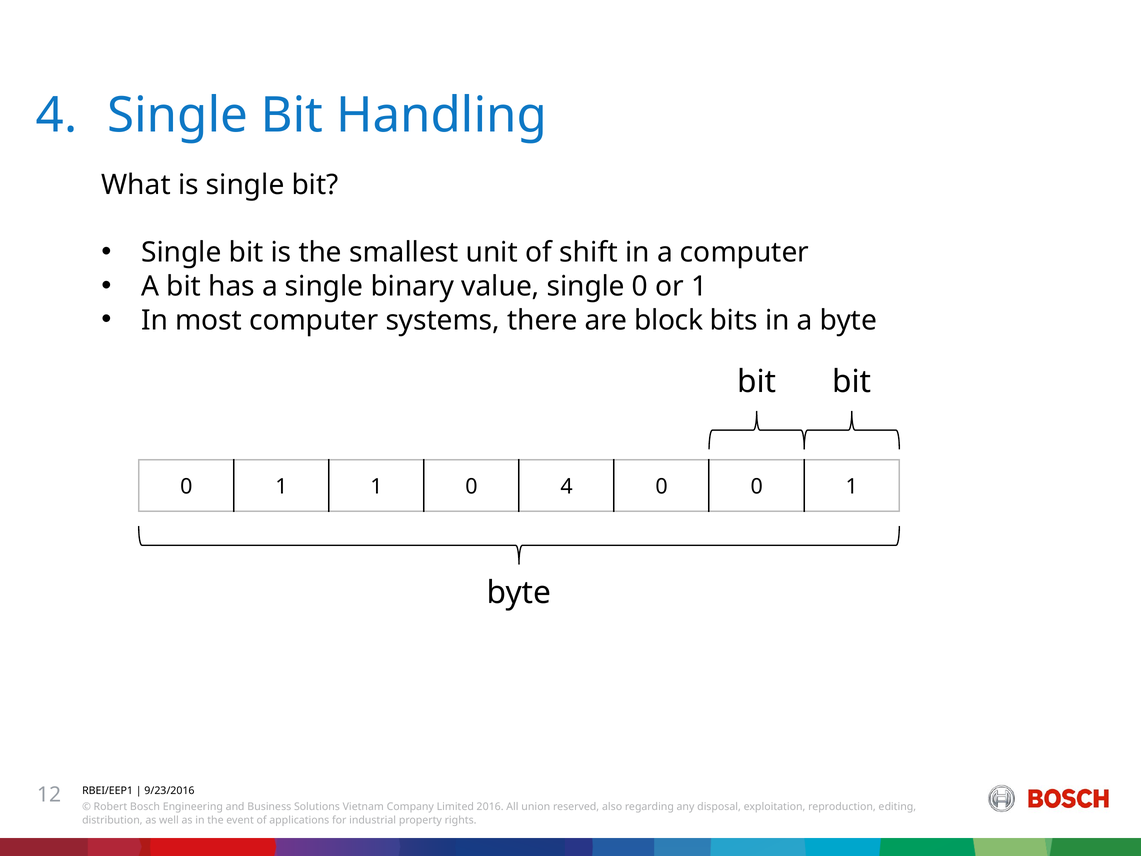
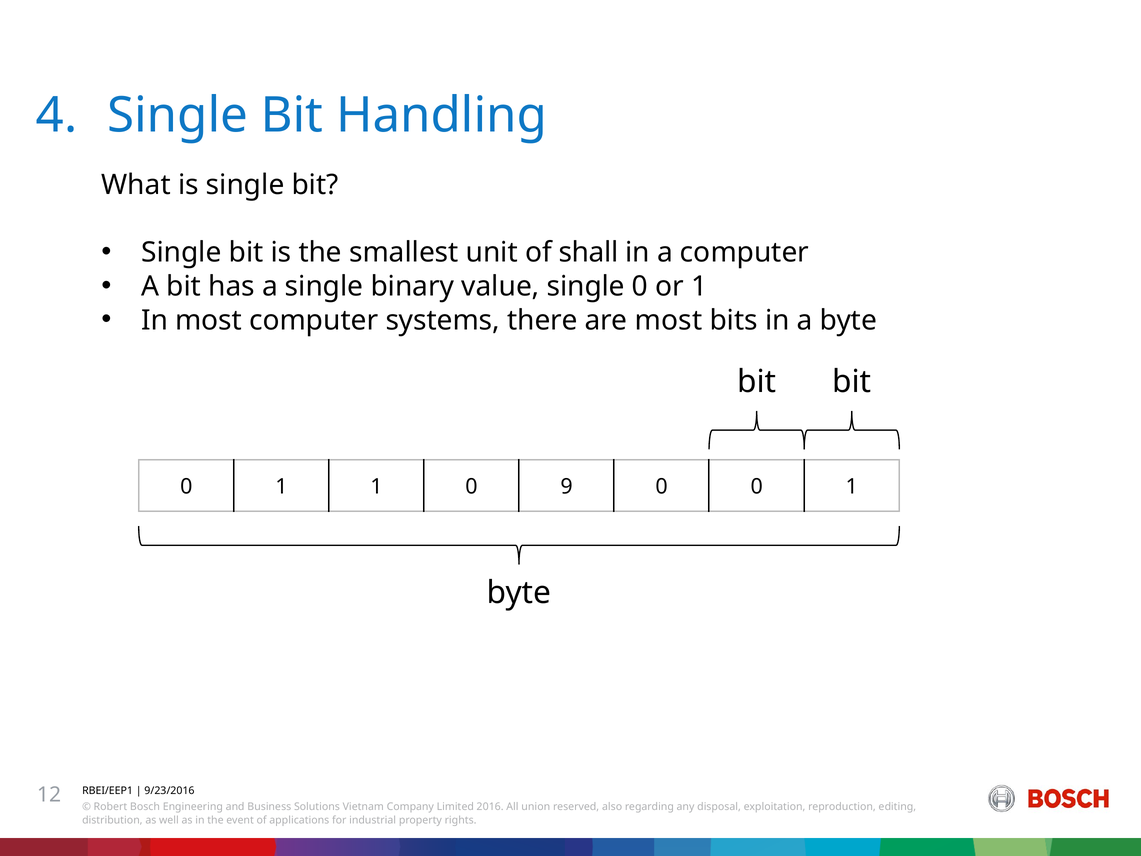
shift: shift -> shall
are block: block -> most
0 4: 4 -> 9
